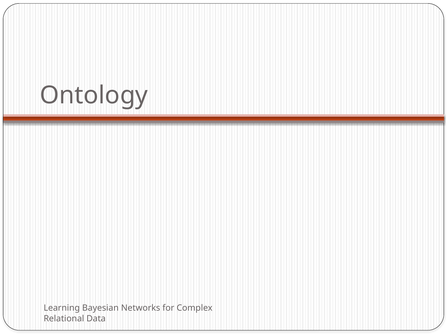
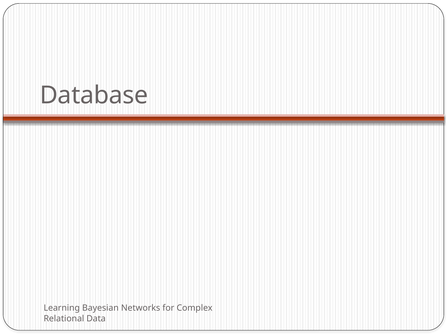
Ontology: Ontology -> Database
